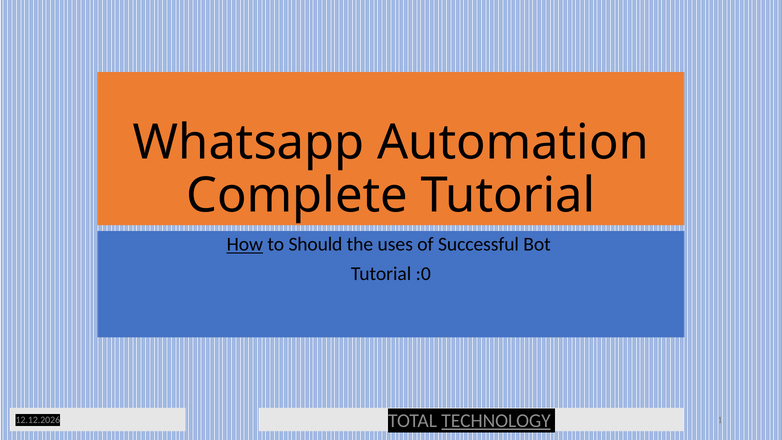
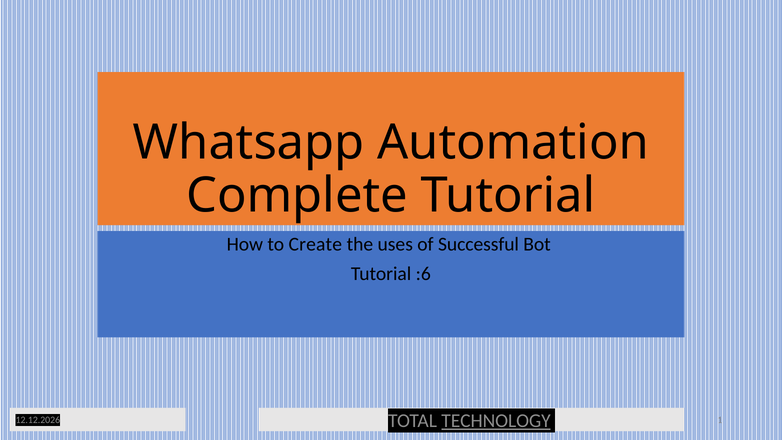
How underline: present -> none
Should: Should -> Create
:0: :0 -> :6
